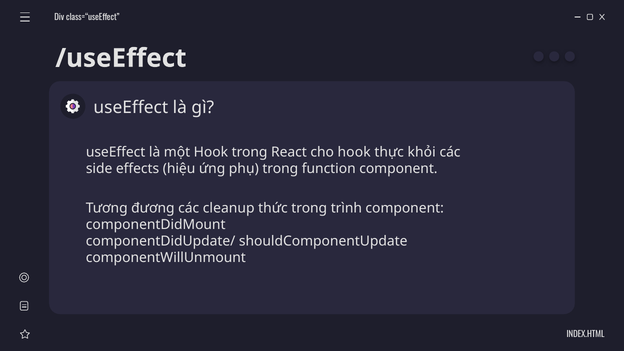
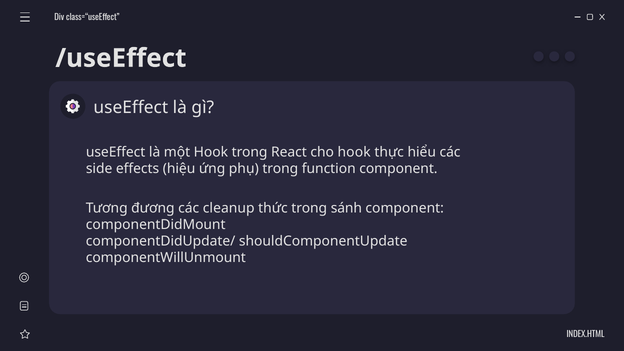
khỏi: khỏi -> hiểu
trình: trình -> sánh
